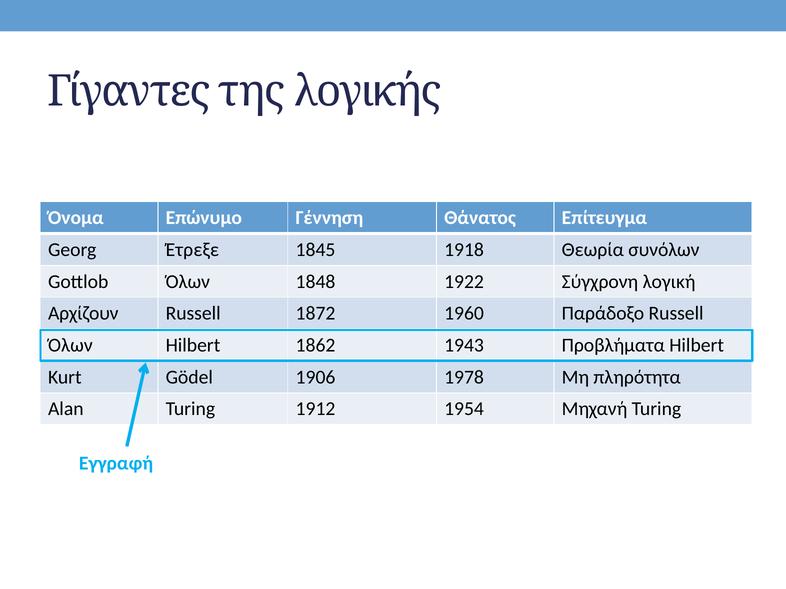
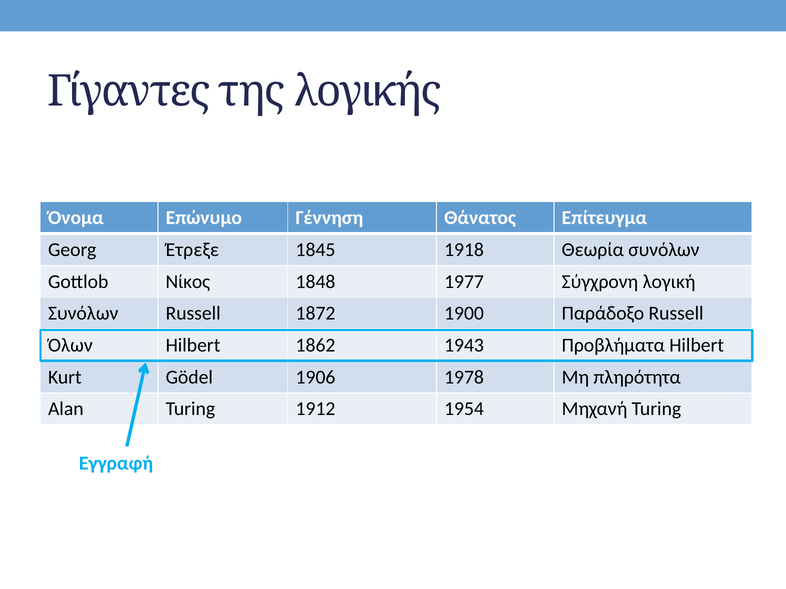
Gottlob Όλων: Όλων -> Νίκος
1922: 1922 -> 1977
Αρχίζουν at (83, 314): Αρχίζουν -> Συνόλων
1960: 1960 -> 1900
